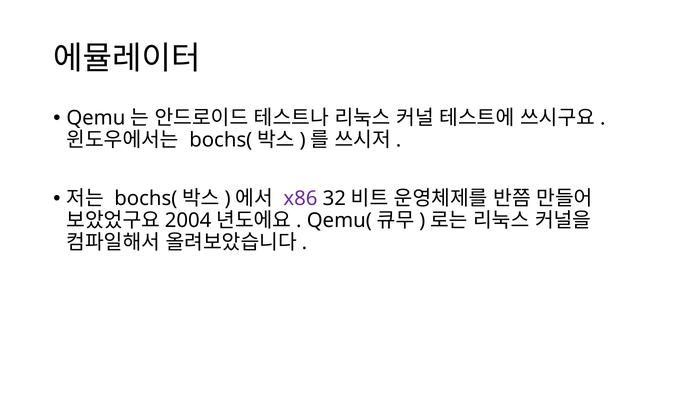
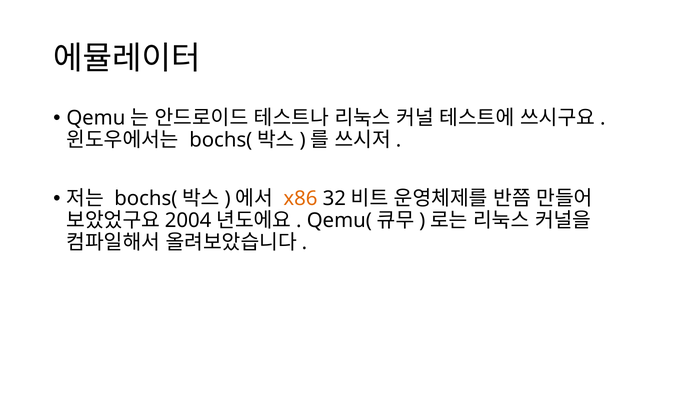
x86 colour: purple -> orange
